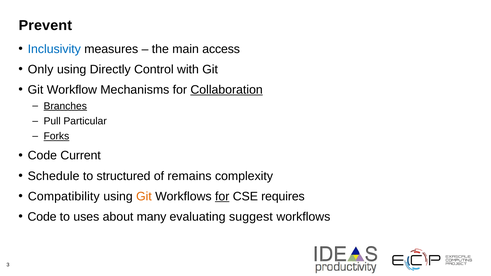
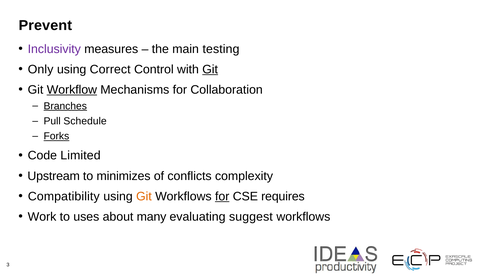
Inclusivity colour: blue -> purple
access: access -> testing
Directly: Directly -> Correct
Git at (210, 69) underline: none -> present
Workflow underline: none -> present
Collaboration underline: present -> none
Particular: Particular -> Schedule
Current: Current -> Limited
Schedule: Schedule -> Upstream
structured: structured -> minimizes
remains: remains -> conflicts
Code at (42, 217): Code -> Work
